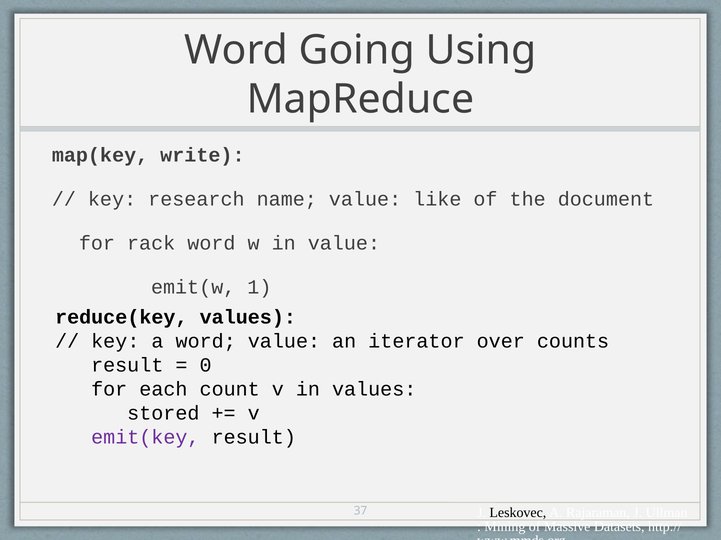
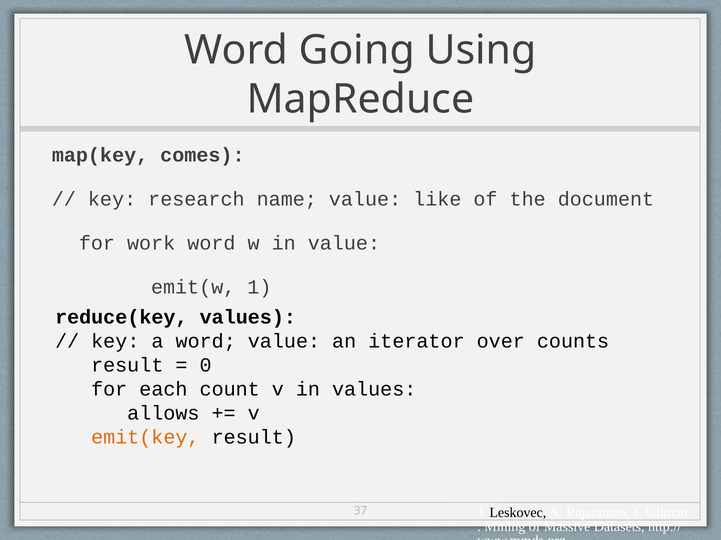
write: write -> comes
rack: rack -> work
stored: stored -> allows
emit(key colour: purple -> orange
